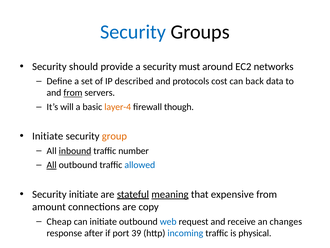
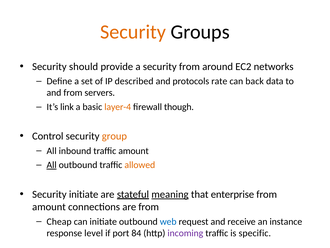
Security at (133, 32) colour: blue -> orange
security must: must -> from
cost: cost -> rate
from at (73, 93) underline: present -> none
will: will -> link
Initiate at (48, 136): Initiate -> Control
inbound underline: present -> none
traffic number: number -> amount
allowed colour: blue -> orange
expensive: expensive -> enterprise
are copy: copy -> from
changes: changes -> instance
after: after -> level
39: 39 -> 84
incoming colour: blue -> purple
physical: physical -> specific
